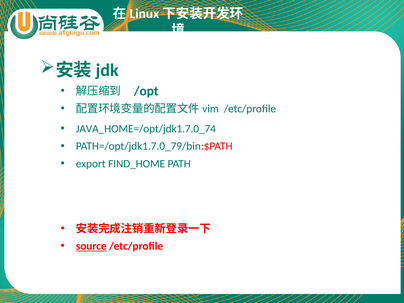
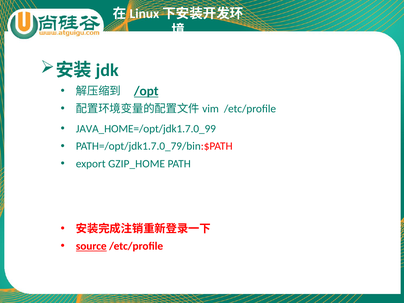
/opt underline: none -> present
JAVA_HOME=/opt/jdk1.7.0_74: JAVA_HOME=/opt/jdk1.7.0_74 -> JAVA_HOME=/opt/jdk1.7.0_99
FIND_HOME: FIND_HOME -> GZIP_HOME
